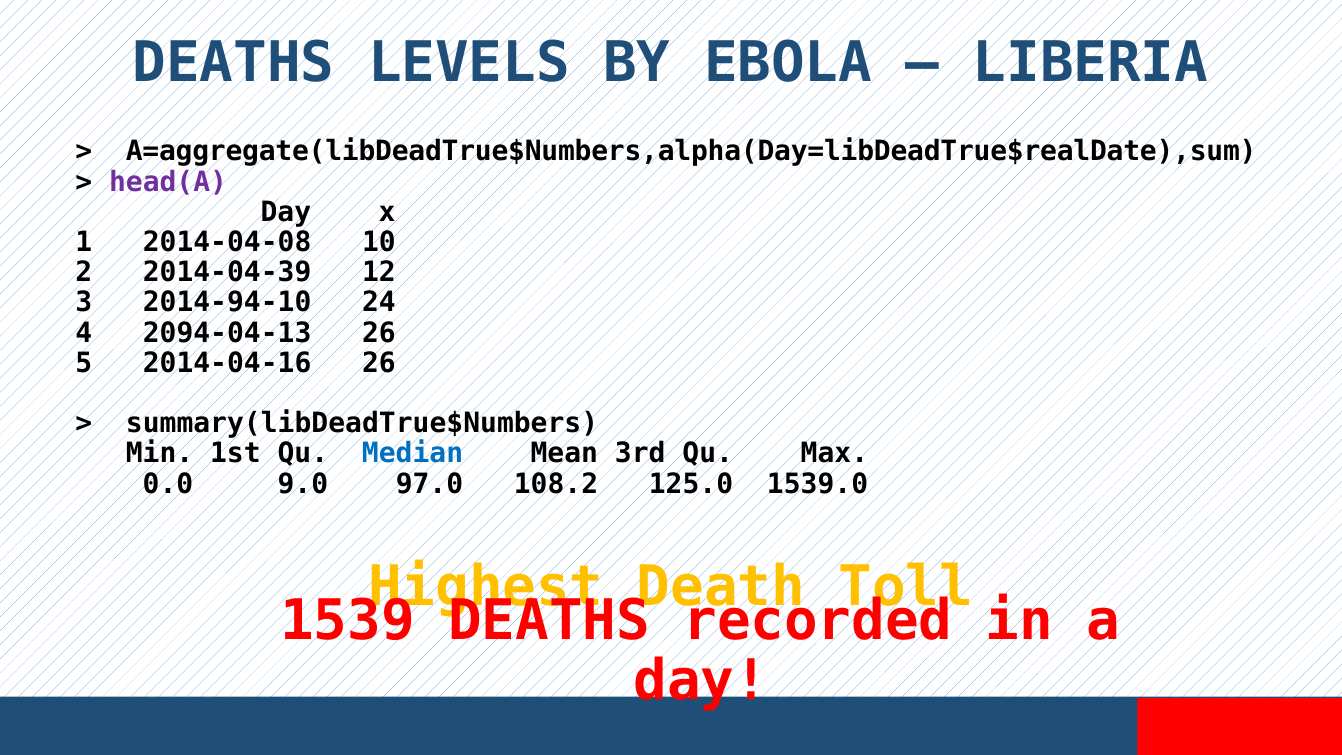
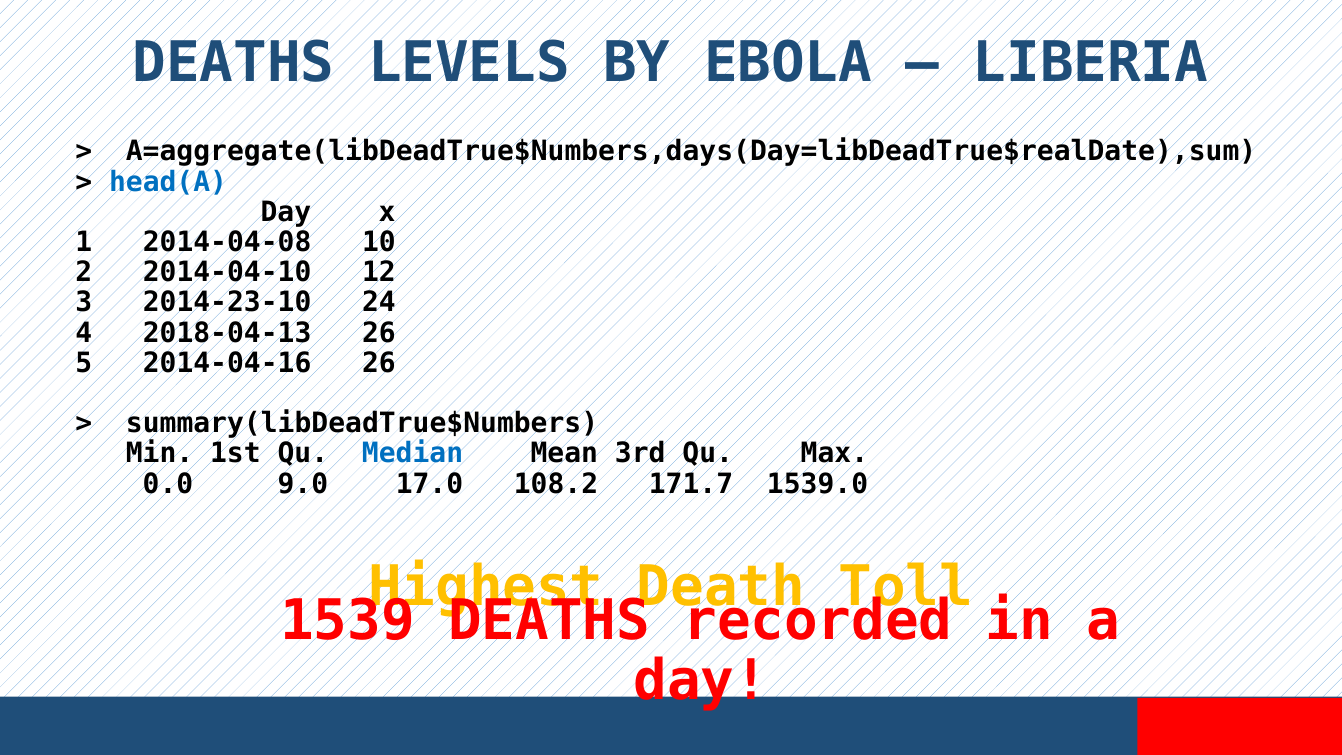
A=aggregate(libDeadTrue$Numbers,alpha(Day=libDeadTrue$realDate),sum: A=aggregate(libDeadTrue$Numbers,alpha(Day=libDeadTrue$realDate),sum -> A=aggregate(libDeadTrue$Numbers,days(Day=libDeadTrue$realDate),sum
head(A colour: purple -> blue
2014-04-39: 2014-04-39 -> 2014-04-10
2014-94-10: 2014-94-10 -> 2014-23-10
2094-04-13: 2094-04-13 -> 2018-04-13
97.0: 97.0 -> 17.0
125.0: 125.0 -> 171.7
